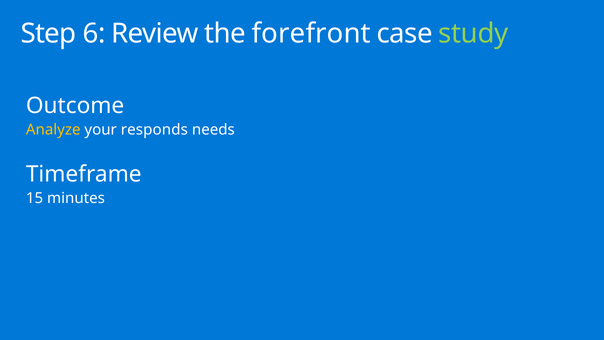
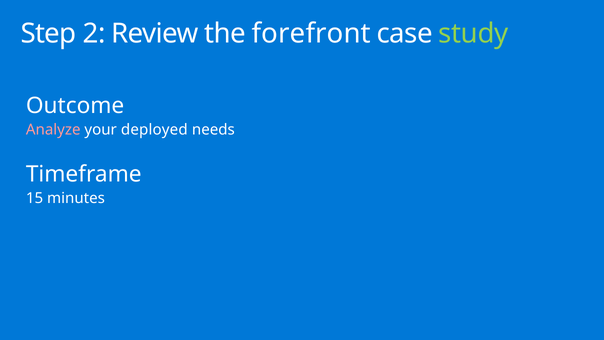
6: 6 -> 2
Analyze colour: yellow -> pink
responds: responds -> deployed
